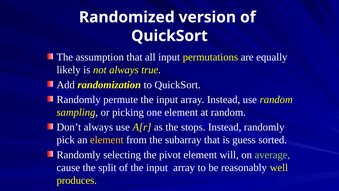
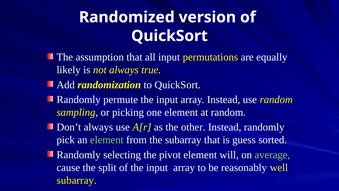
stops: stops -> other
element at (107, 140) colour: yellow -> light green
produces at (77, 180): produces -> subarray
